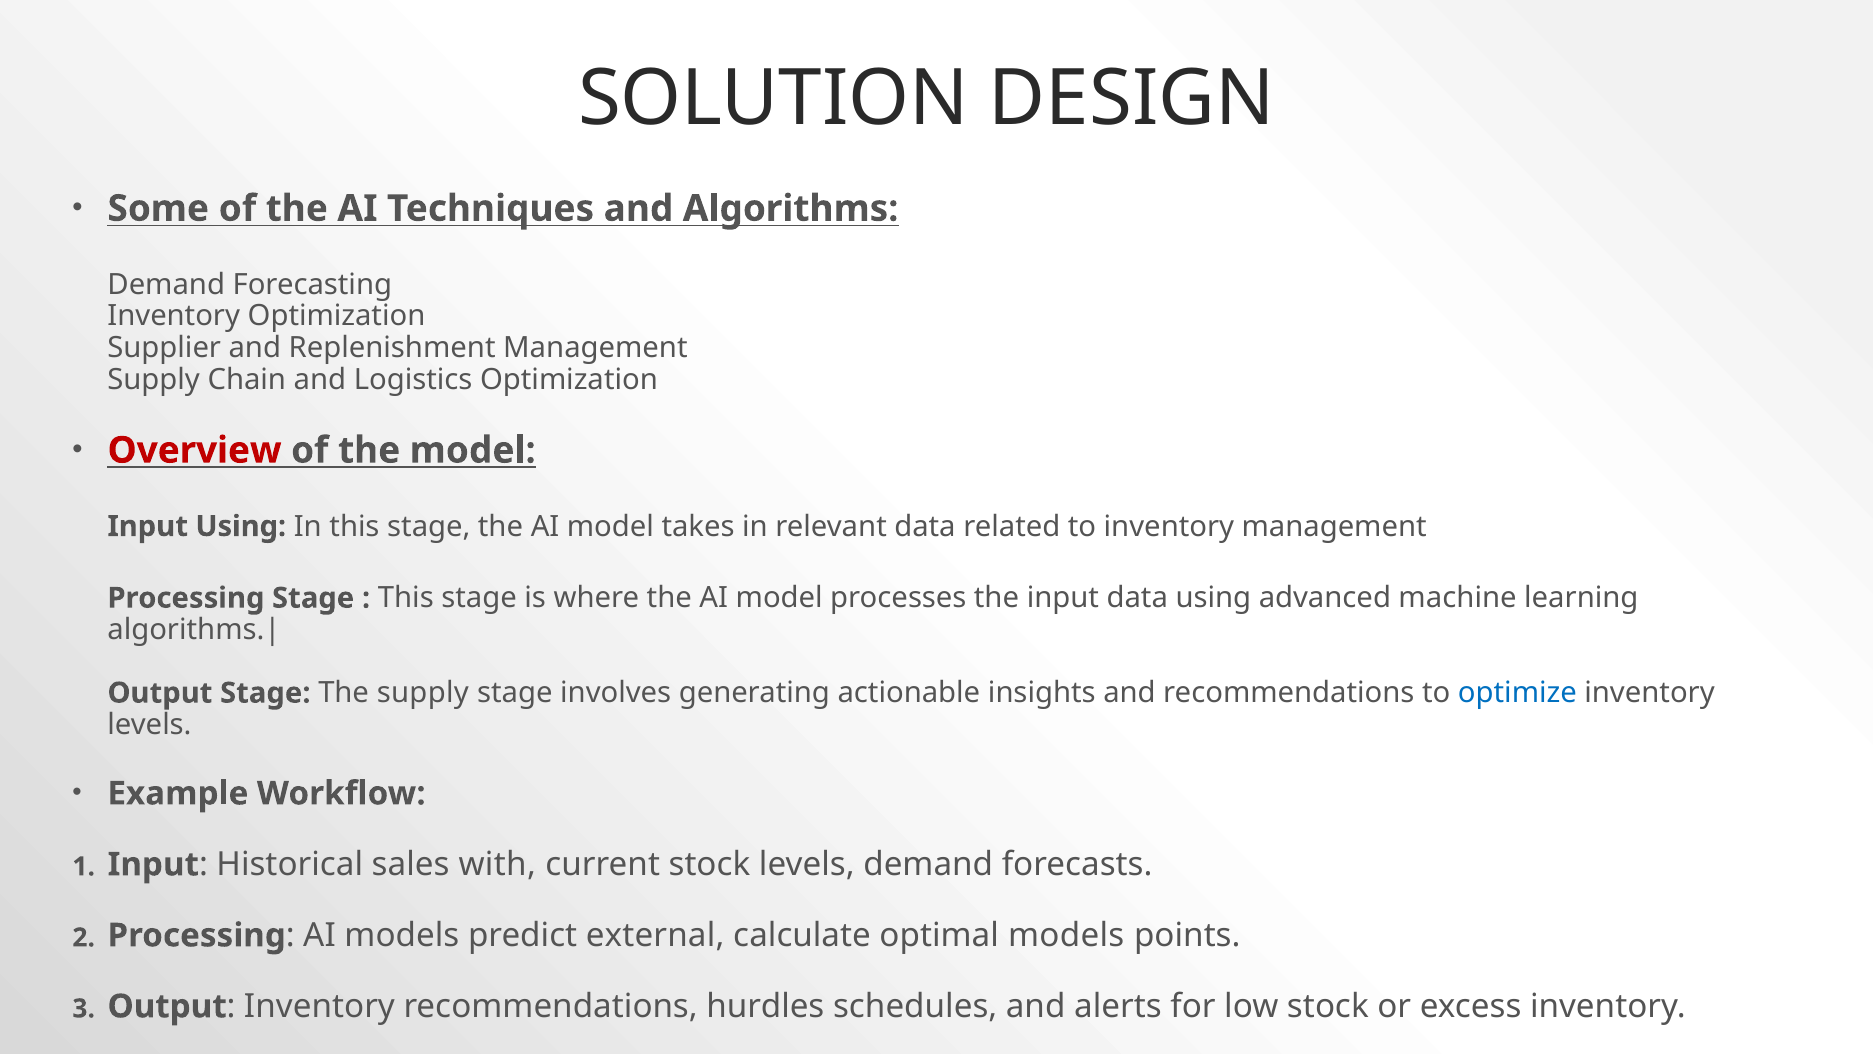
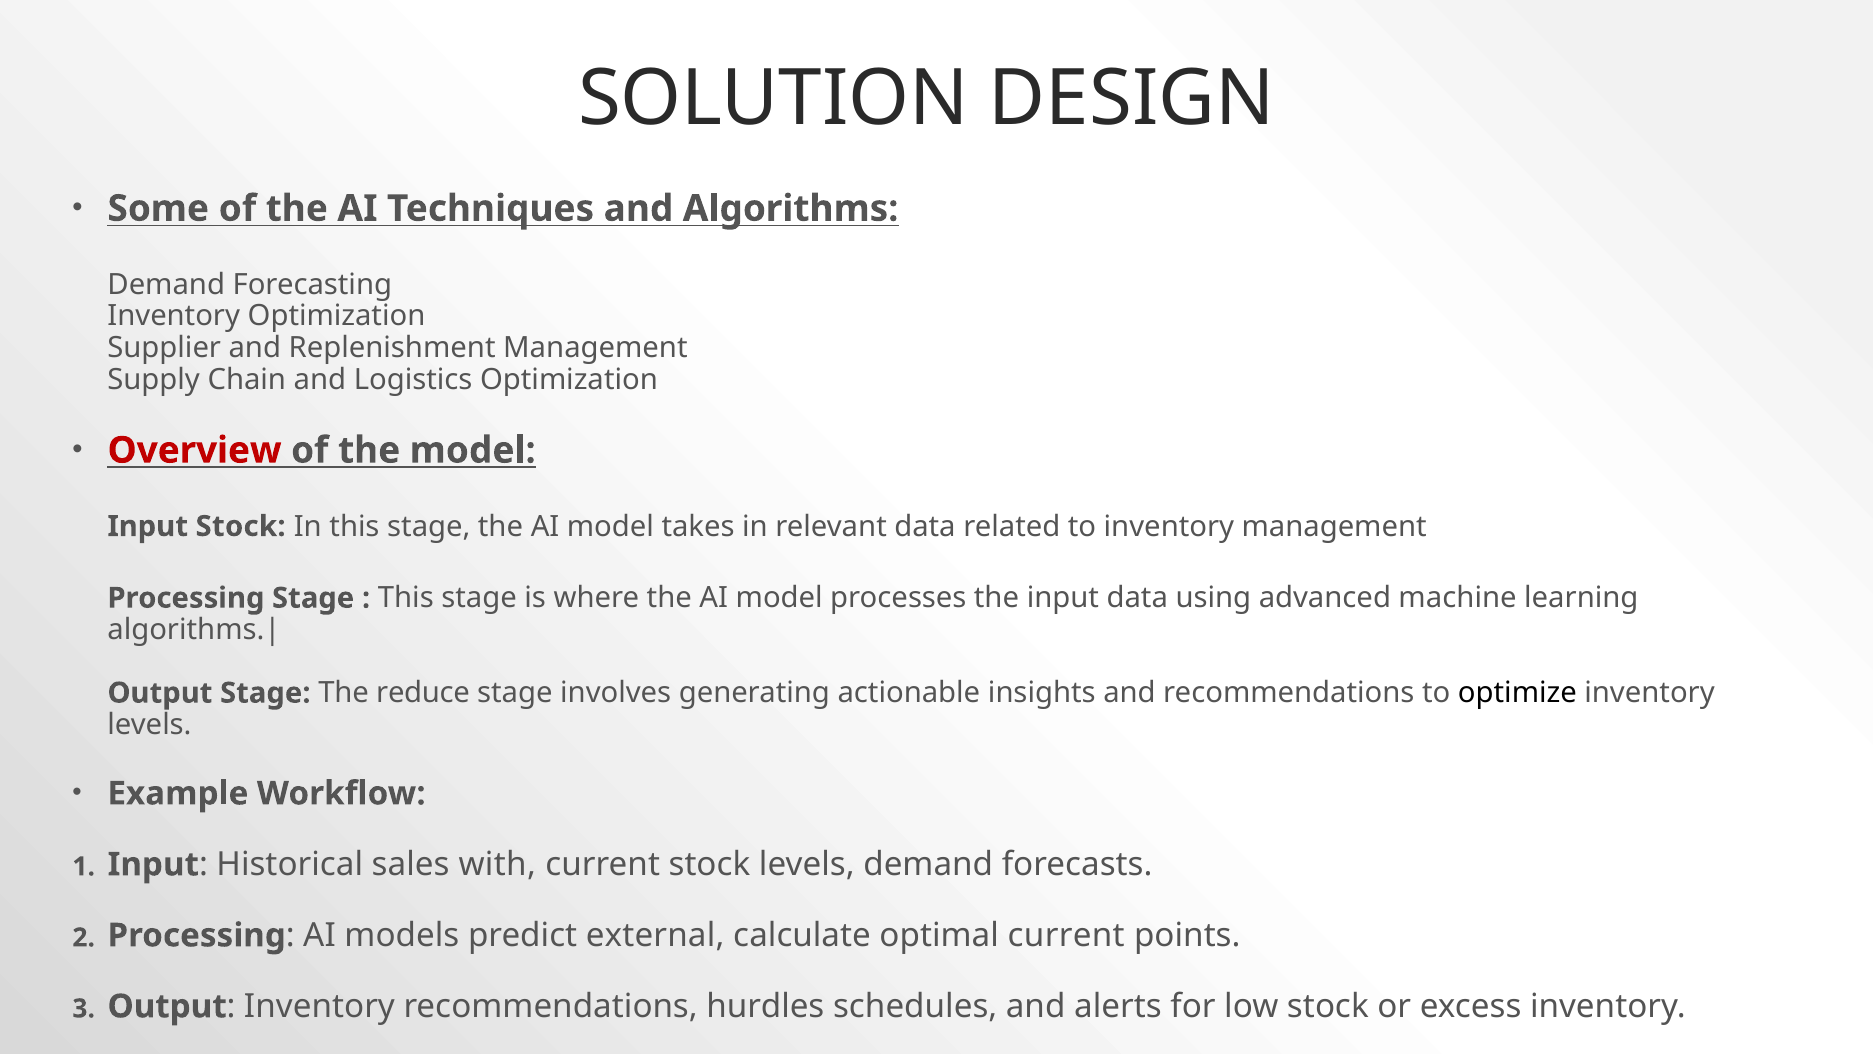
Input Using: Using -> Stock
The supply: supply -> reduce
optimize colour: blue -> black
optimal models: models -> current
